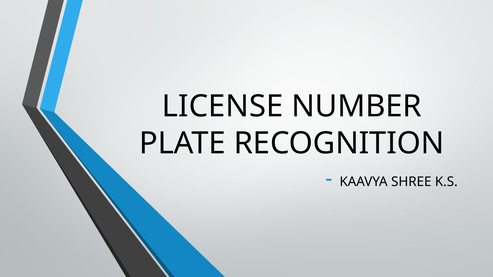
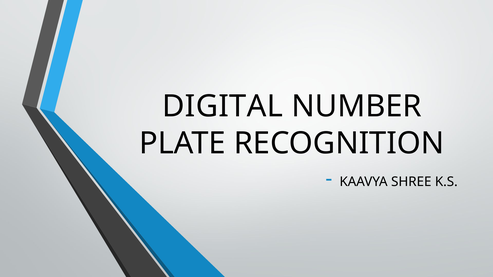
LICENSE: LICENSE -> DIGITAL
